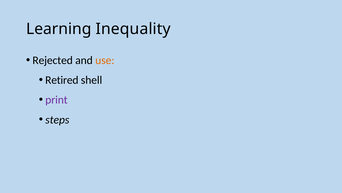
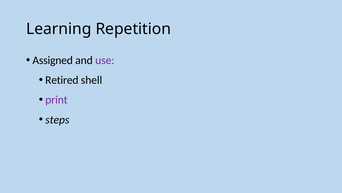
Inequality: Inequality -> Repetition
Rejected: Rejected -> Assigned
use colour: orange -> purple
